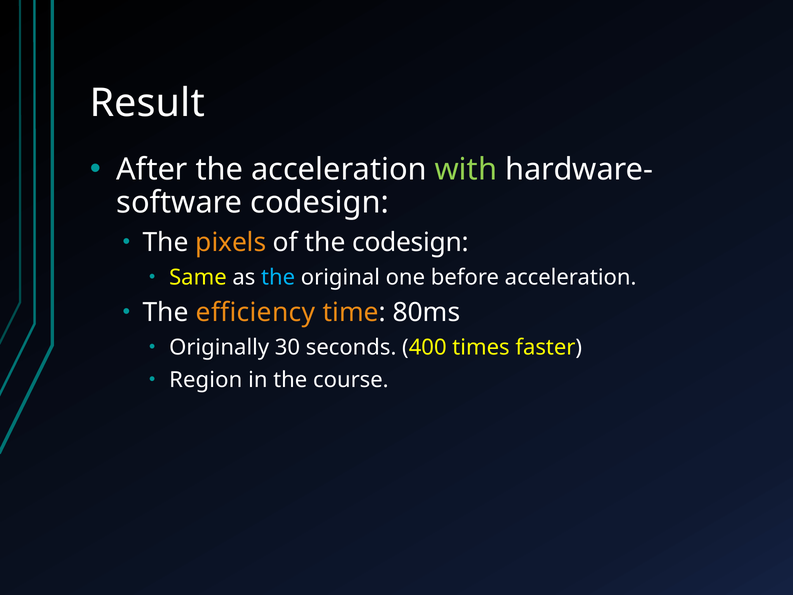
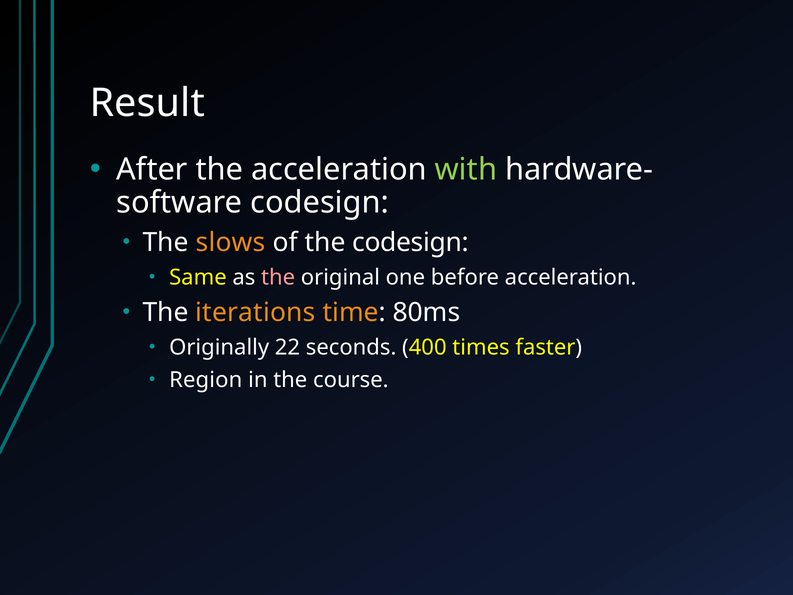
pixels: pixels -> slows
the at (278, 277) colour: light blue -> pink
efficiency: efficiency -> iterations
30: 30 -> 22
